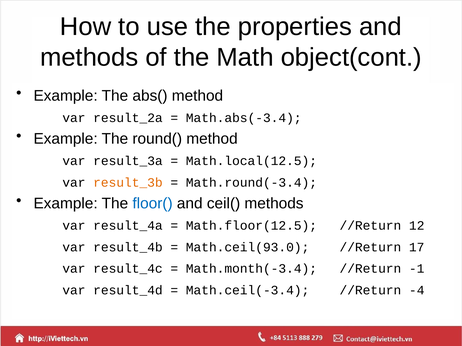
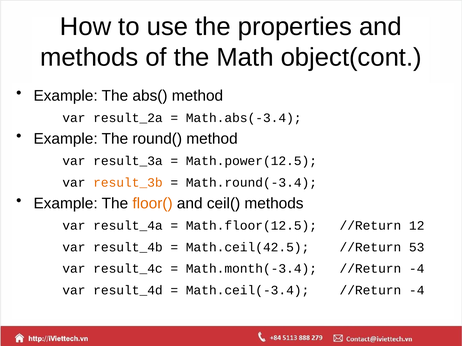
Math.local(12.5: Math.local(12.5 -> Math.power(12.5
floor( colour: blue -> orange
Math.ceil(93.0: Math.ceil(93.0 -> Math.ceil(42.5
17: 17 -> 53
-1 at (417, 269): -1 -> -4
